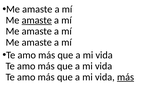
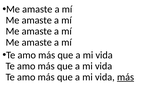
amaste at (37, 20) underline: present -> none
